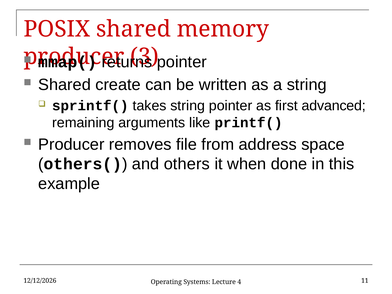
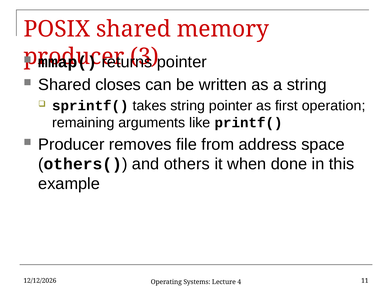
create: create -> closes
advanced: advanced -> operation
